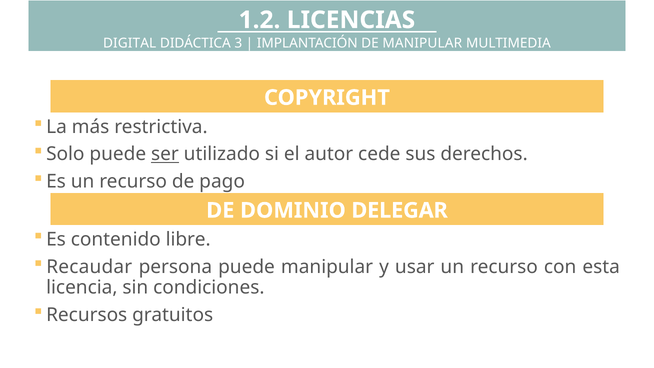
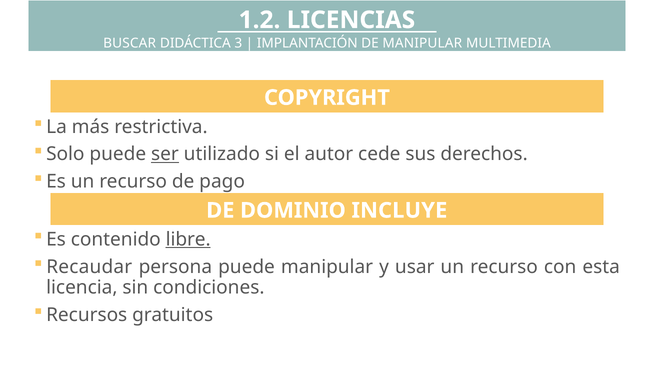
DIGITAL: DIGITAL -> BUSCAR
DELEGAR: DELEGAR -> INCLUYE
libre underline: none -> present
